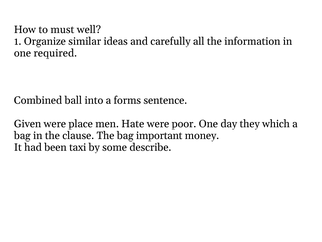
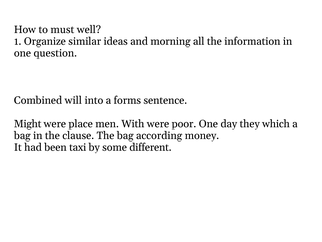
carefully: carefully -> morning
required: required -> question
ball: ball -> will
Given: Given -> Might
Hate: Hate -> With
important: important -> according
describe: describe -> different
